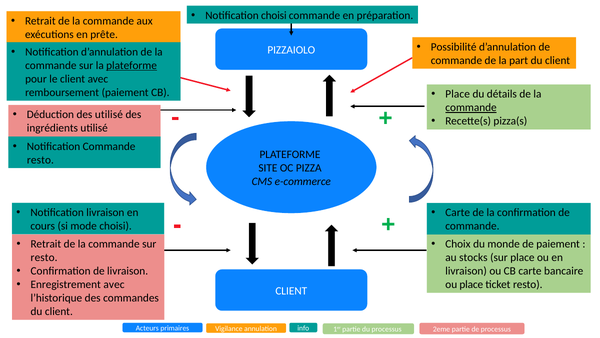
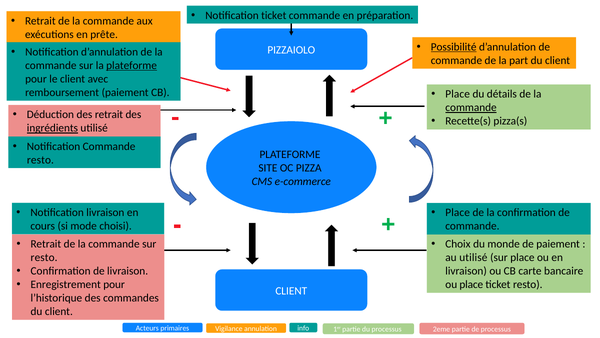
Notification choisi: choisi -> ticket
Possibilité underline: none -> present
des utilisé: utilisé -> retrait
ingrédients underline: none -> present
Carte at (458, 212): Carte -> Place
au stocks: stocks -> utilisé
Enregistrement avec: avec -> pour
